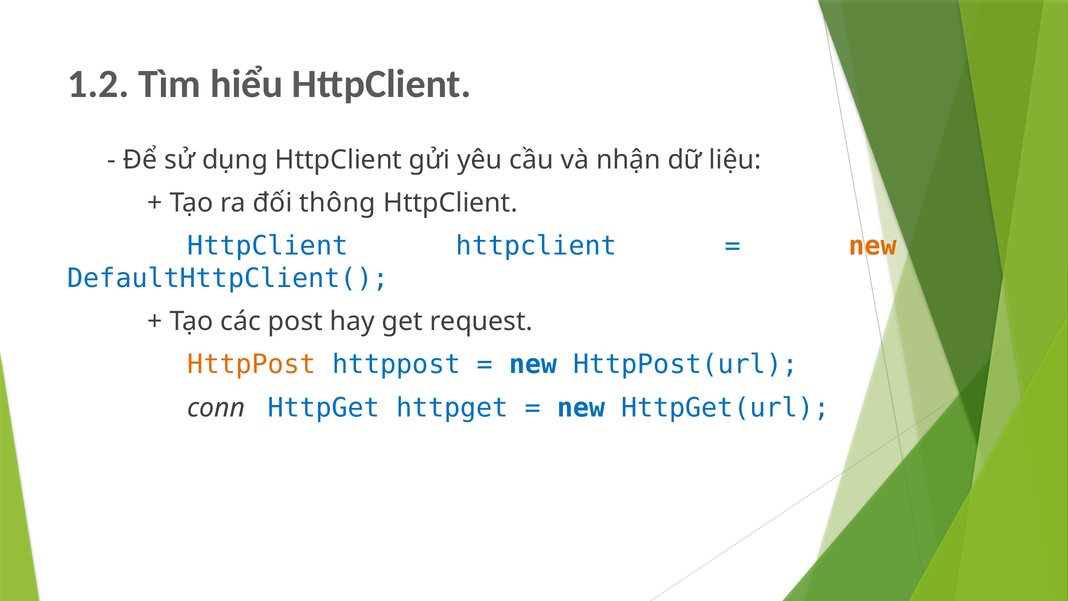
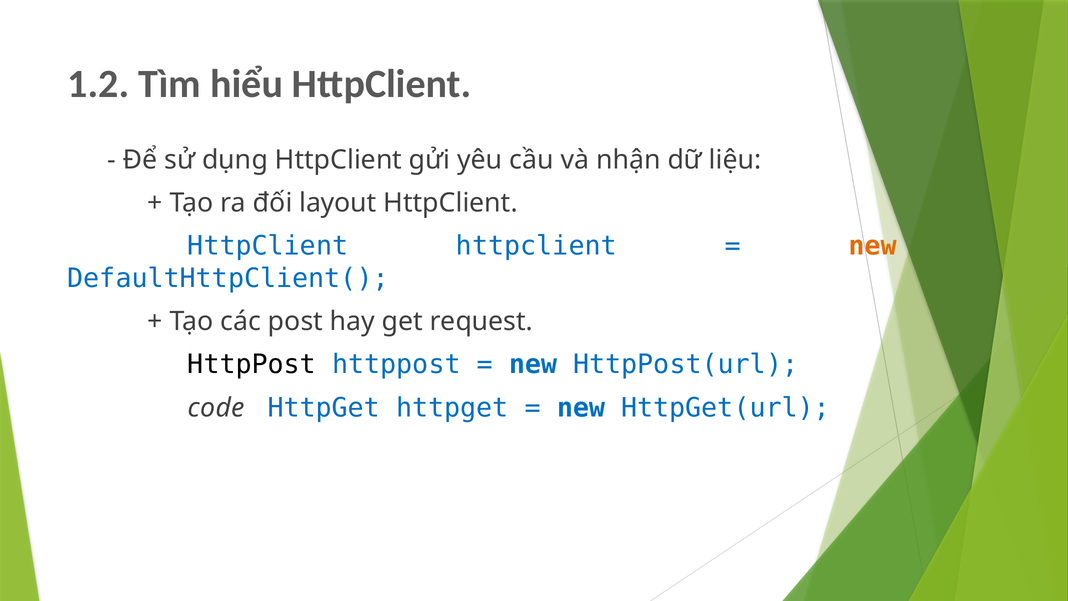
thông: thông -> layout
HttpPost at (252, 364) colour: orange -> black
conn: conn -> code
